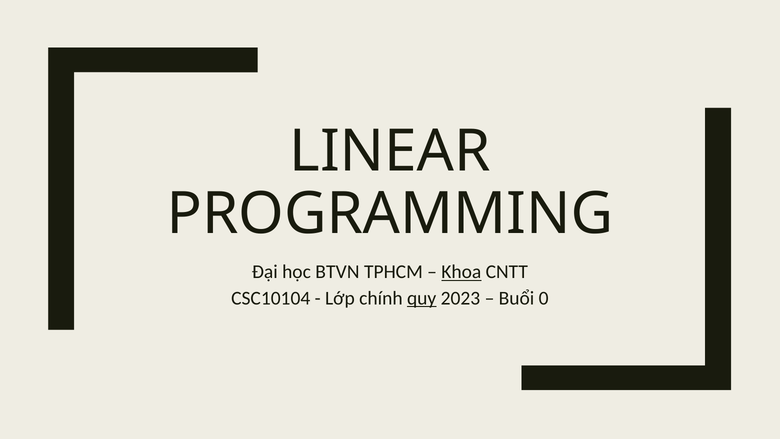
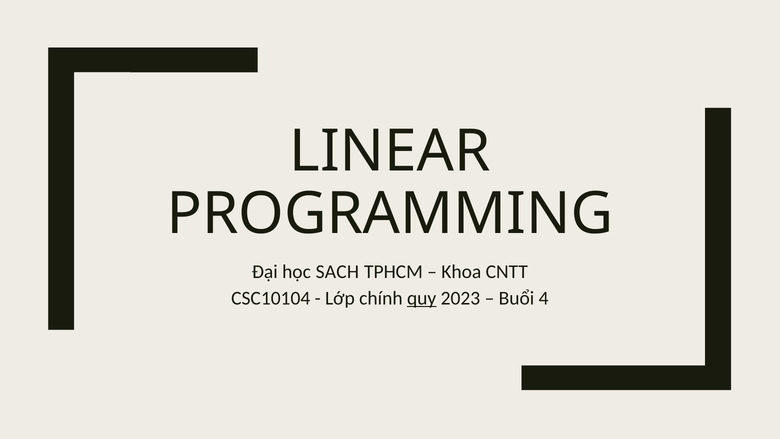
BTVN: BTVN -> SACH
Khoa underline: present -> none
0: 0 -> 4
